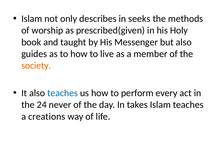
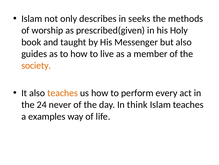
teaches at (63, 93) colour: blue -> orange
takes: takes -> think
creations: creations -> examples
